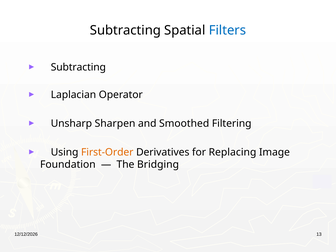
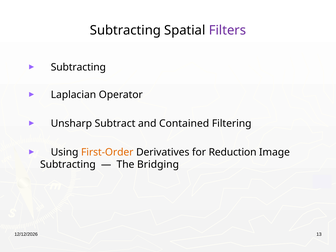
Filters colour: blue -> purple
Sharpen: Sharpen -> Subtract
Smoothed: Smoothed -> Contained
Replacing: Replacing -> Reduction
Foundation at (68, 165): Foundation -> Subtracting
